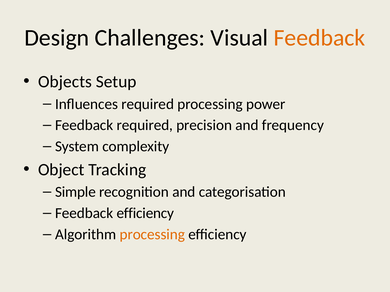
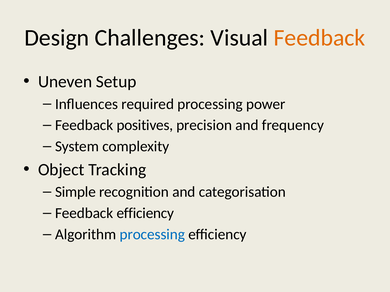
Objects: Objects -> Uneven
Feedback required: required -> positives
processing at (152, 235) colour: orange -> blue
